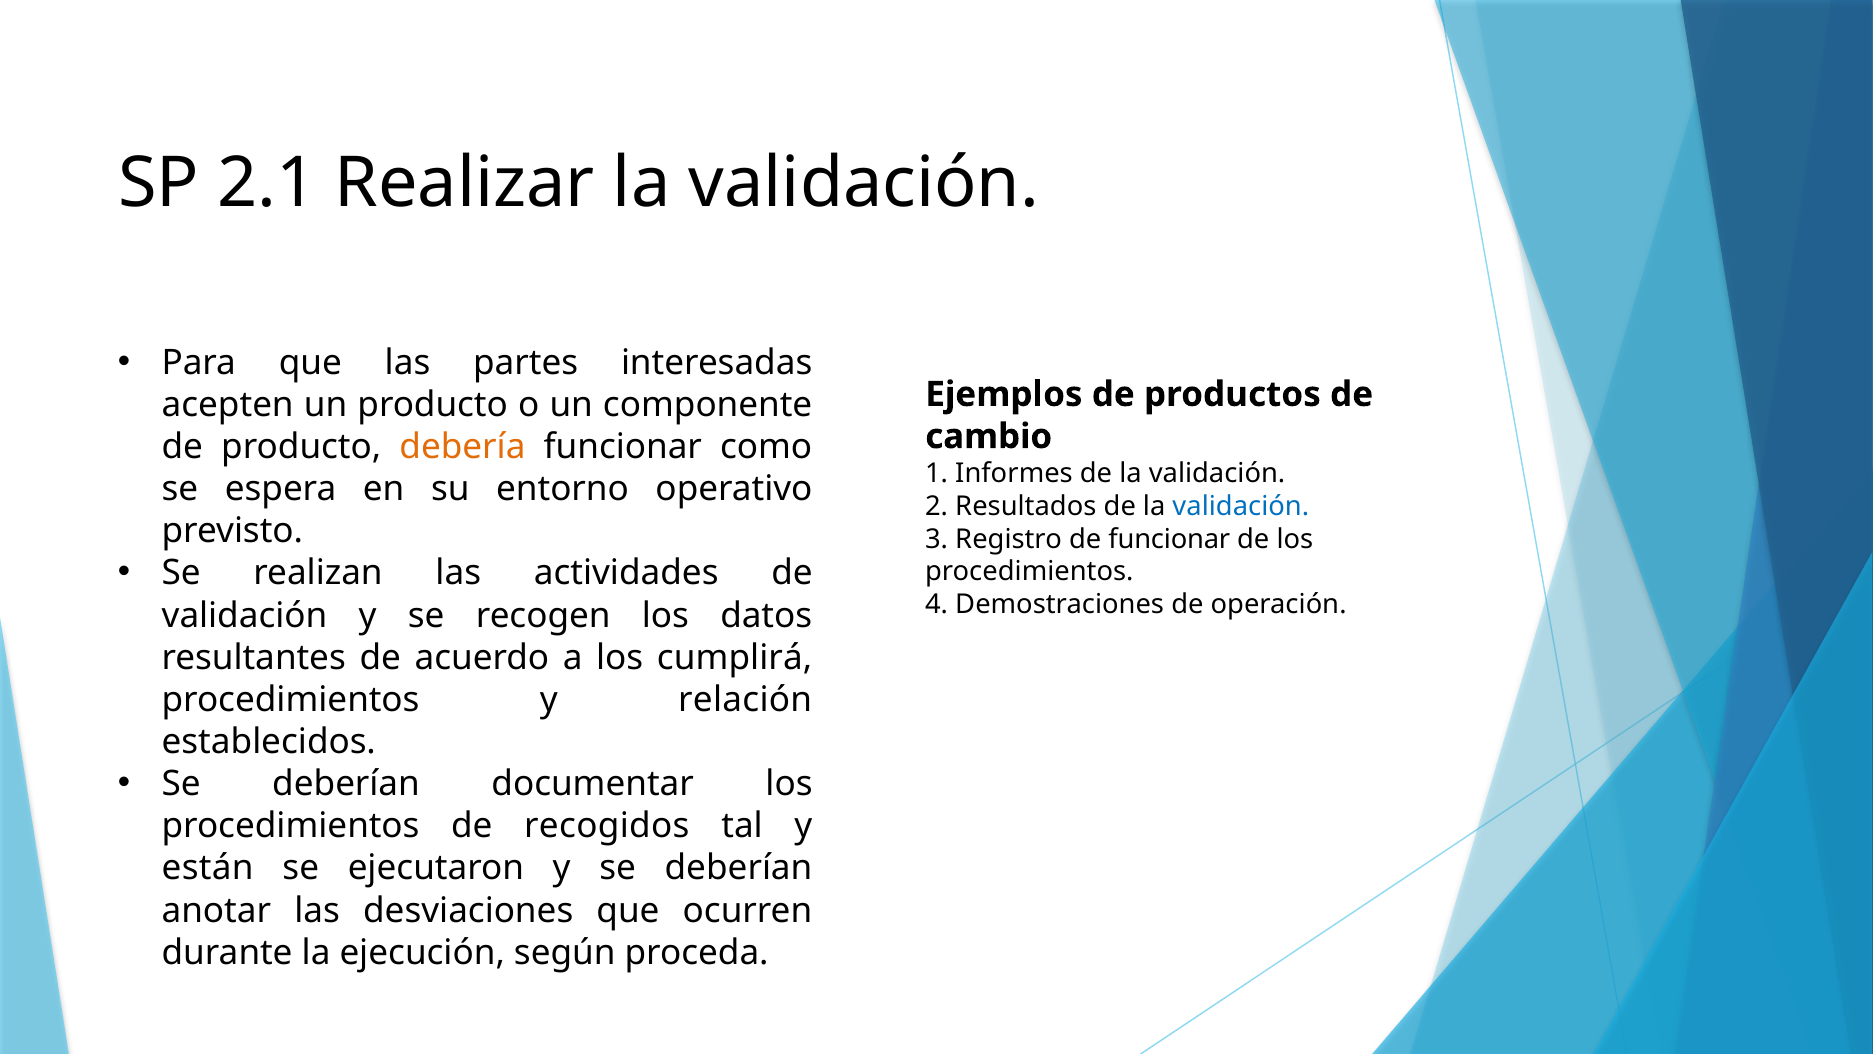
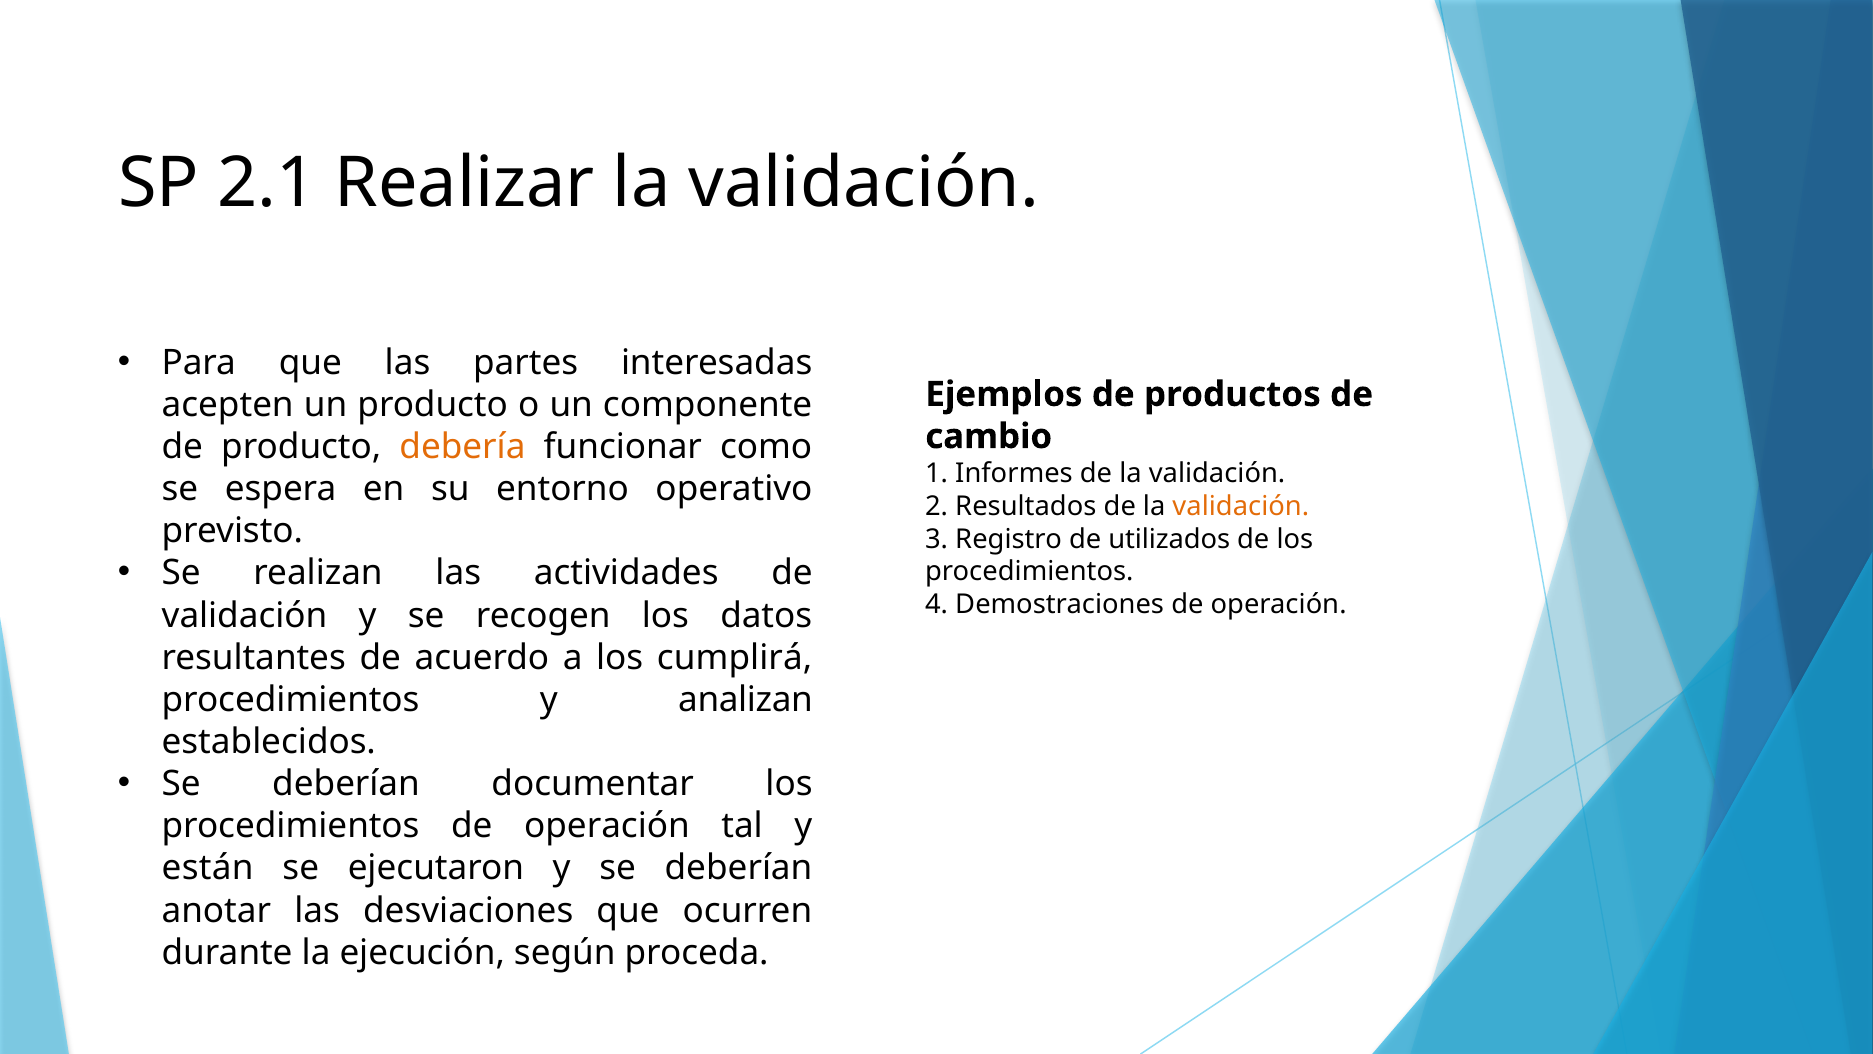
validación at (1241, 506) colour: blue -> orange
de funcionar: funcionar -> utilizados
relación: relación -> analizan
procedimientos de recogidos: recogidos -> operación
